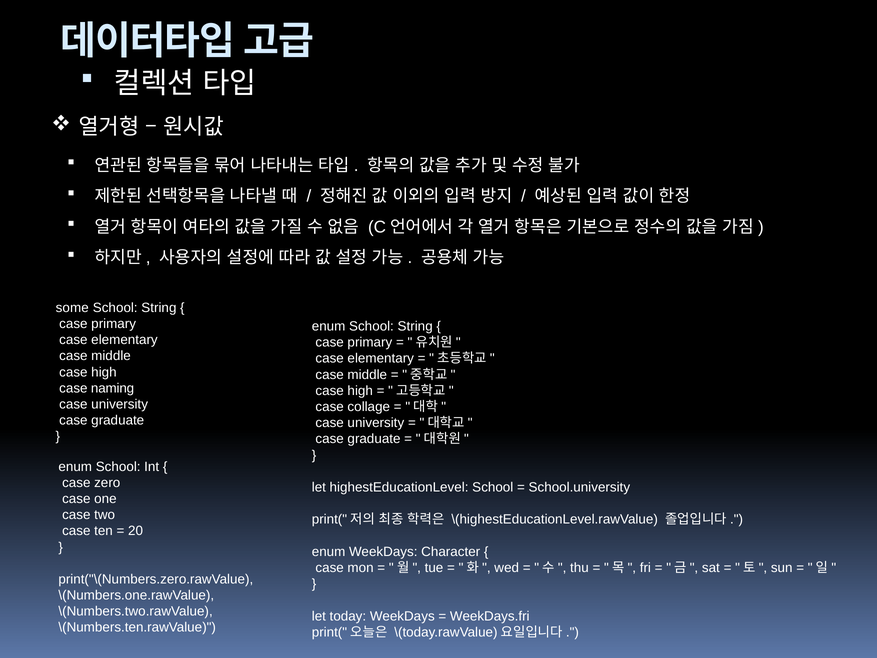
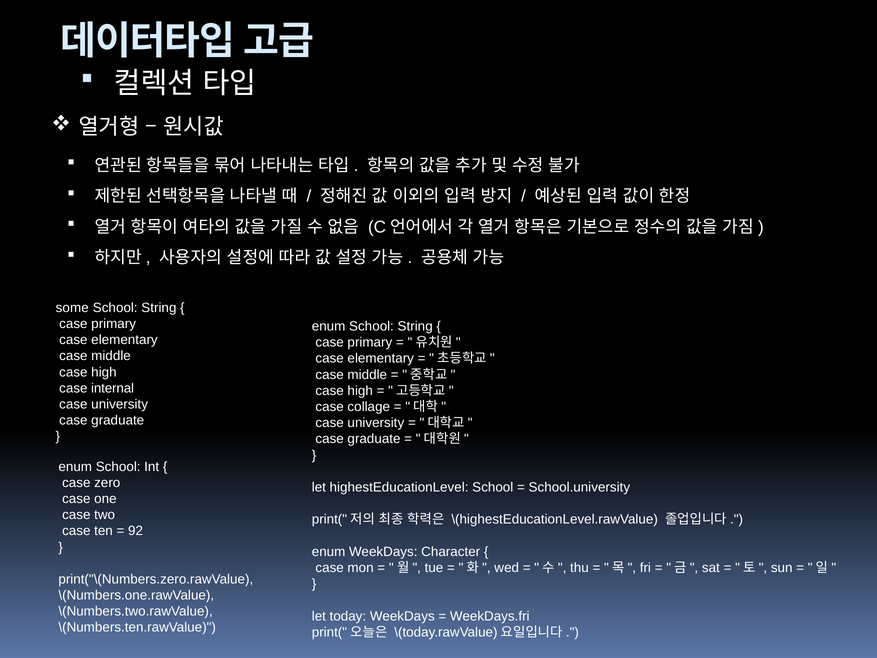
naming: naming -> internal
20: 20 -> 92
